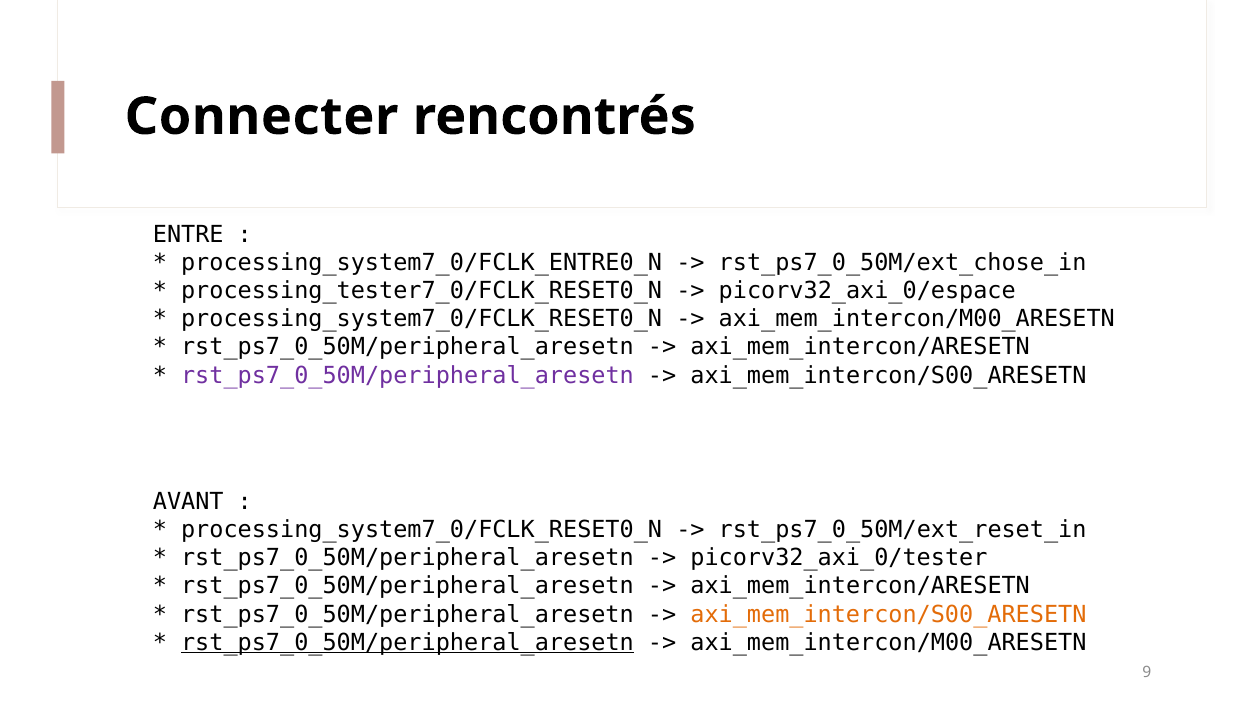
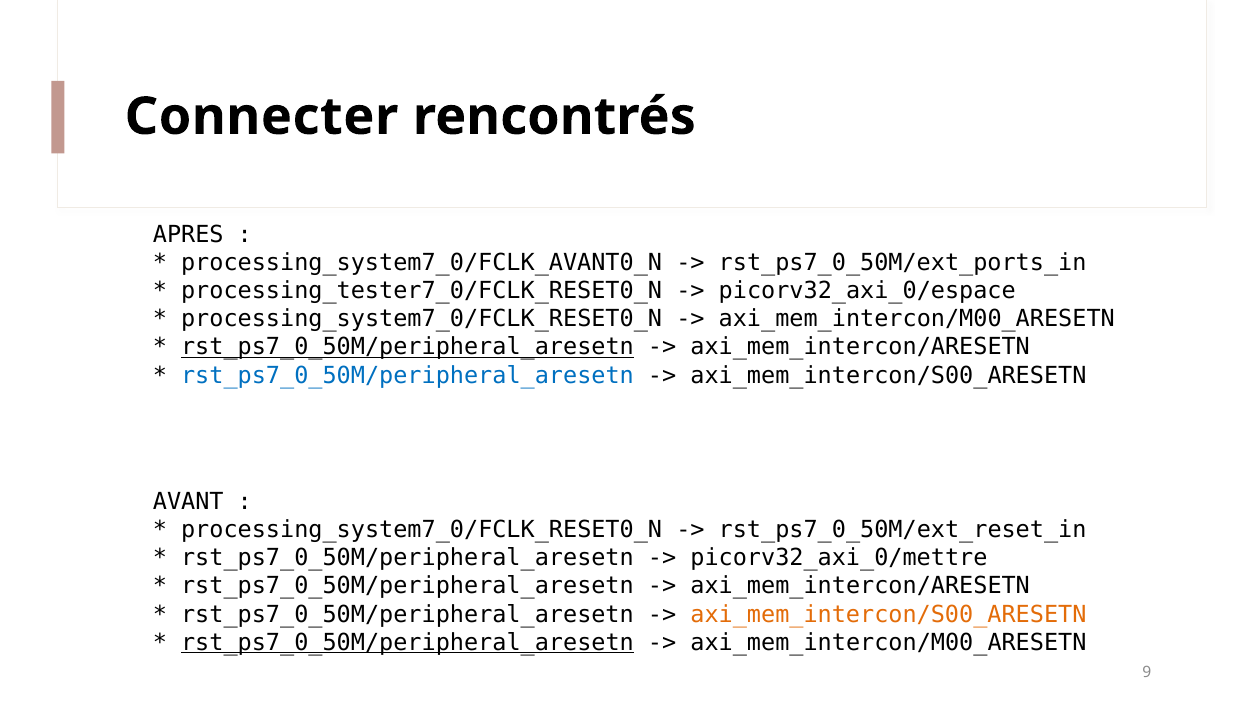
ENTRE: ENTRE -> APRES
processing_system7_0/FCLK_ENTRE0_N: processing_system7_0/FCLK_ENTRE0_N -> processing_system7_0/FCLK_AVANT0_N
rst_ps7_0_50M/ext_chose_in: rst_ps7_0_50M/ext_chose_in -> rst_ps7_0_50M/ext_ports_in
rst_ps7_0_50M/peripheral_aresetn at (407, 347) underline: none -> present
rst_ps7_0_50M/peripheral_aresetn at (407, 376) colour: purple -> blue
picorv32_axi_0/tester: picorv32_axi_0/tester -> picorv32_axi_0/mettre
